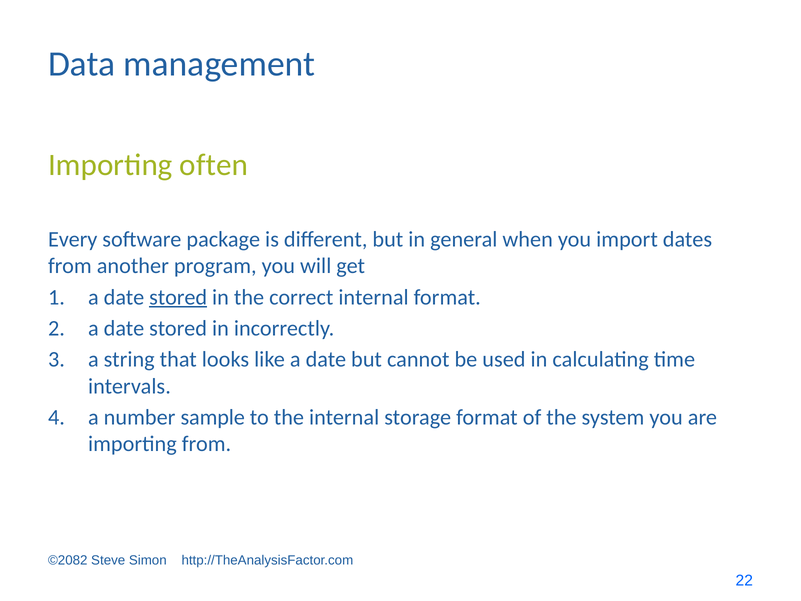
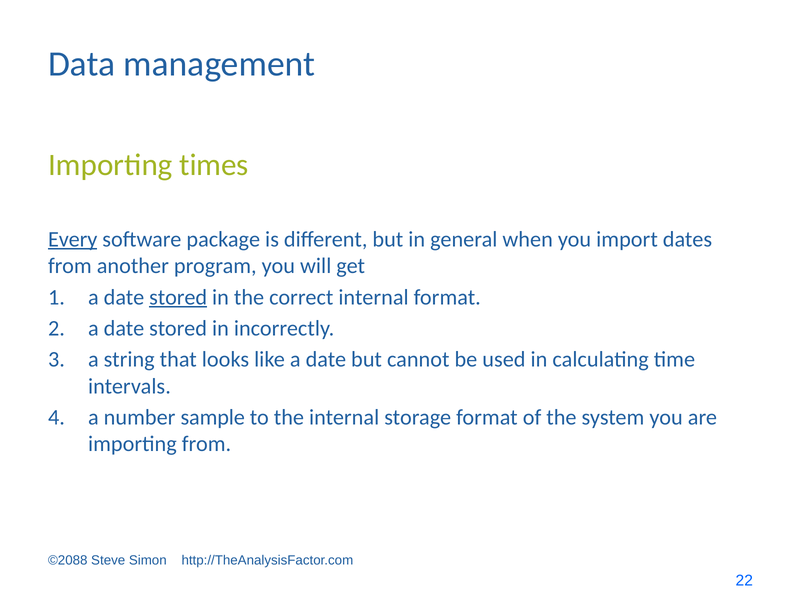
often: often -> times
Every underline: none -> present
©2082: ©2082 -> ©2088
